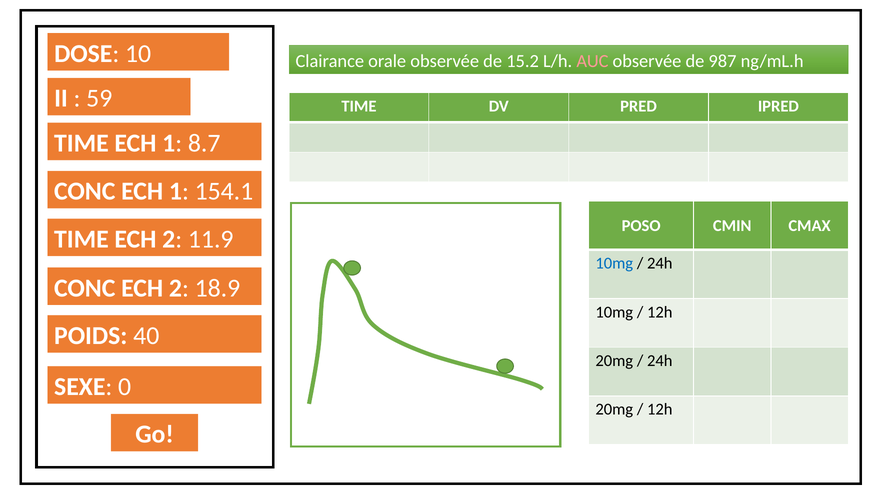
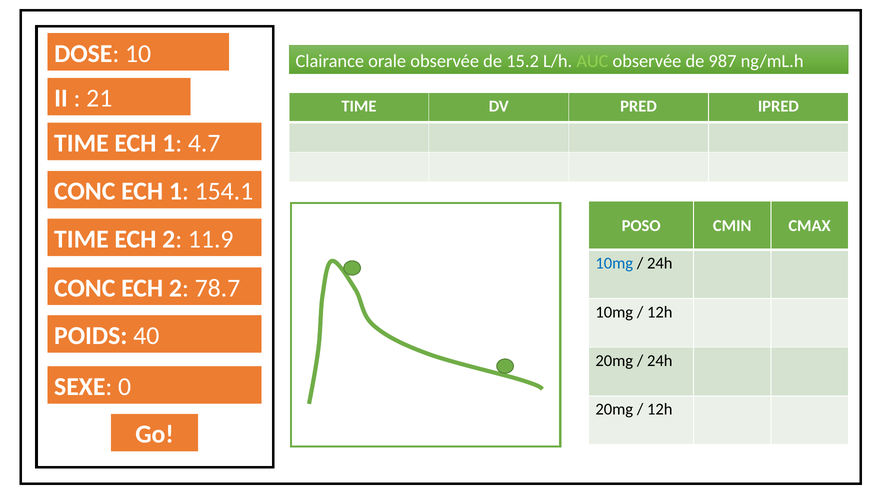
AUC colour: pink -> light green
59: 59 -> 21
8.7: 8.7 -> 4.7
18.9: 18.9 -> 78.7
